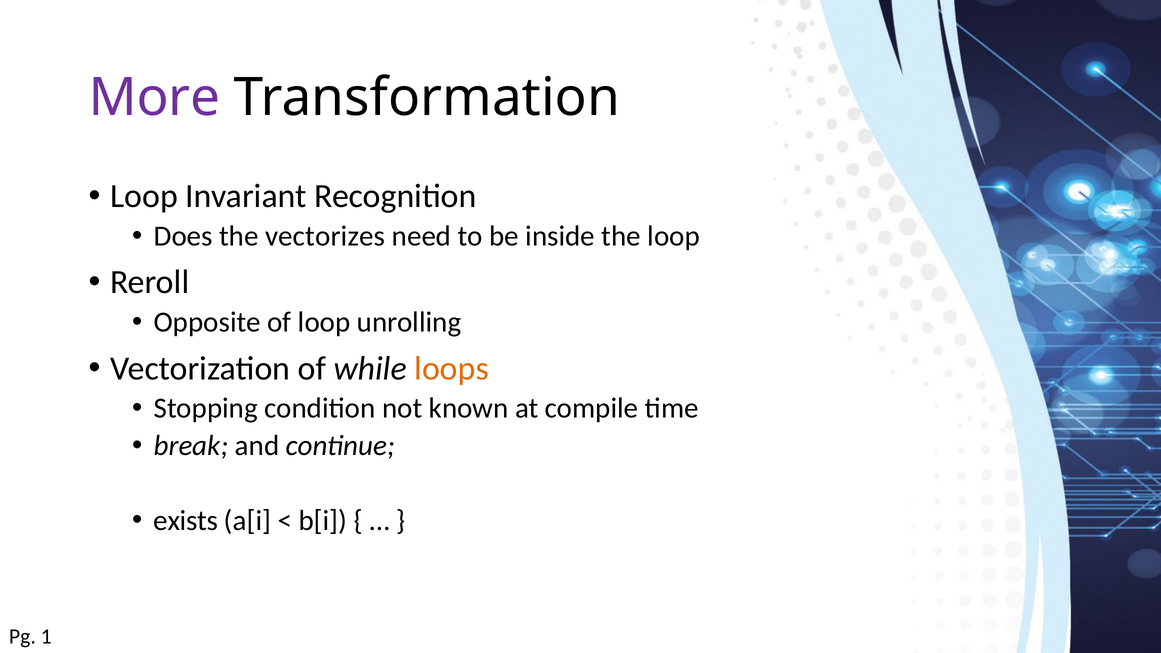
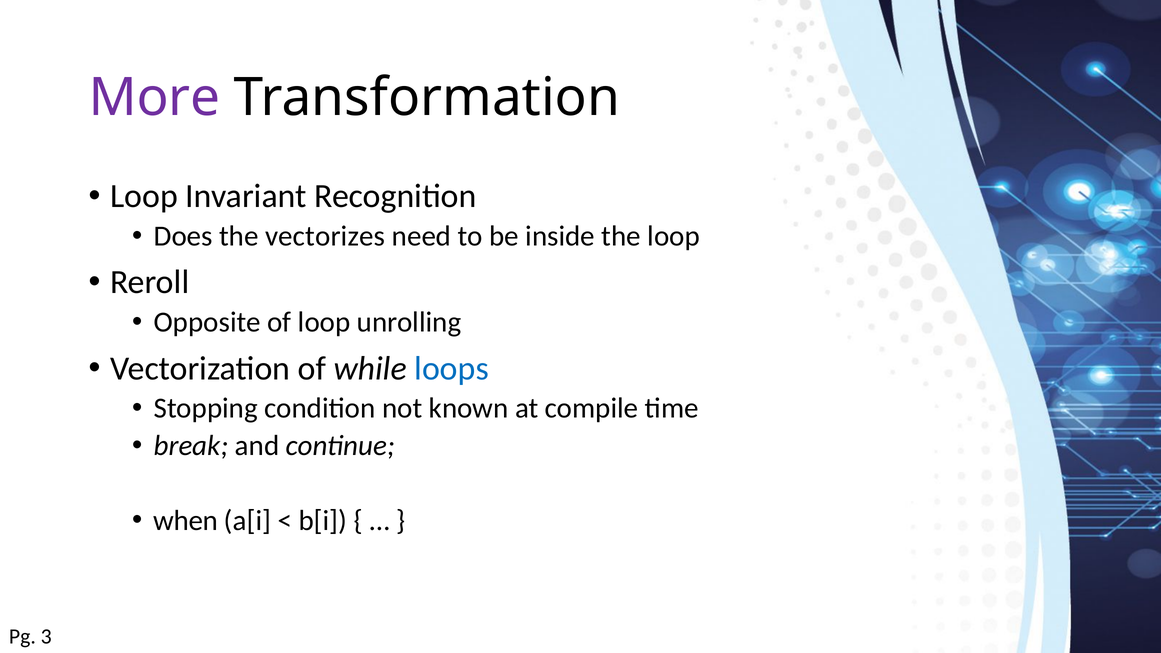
loops colour: orange -> blue
exists: exists -> when
1: 1 -> 3
